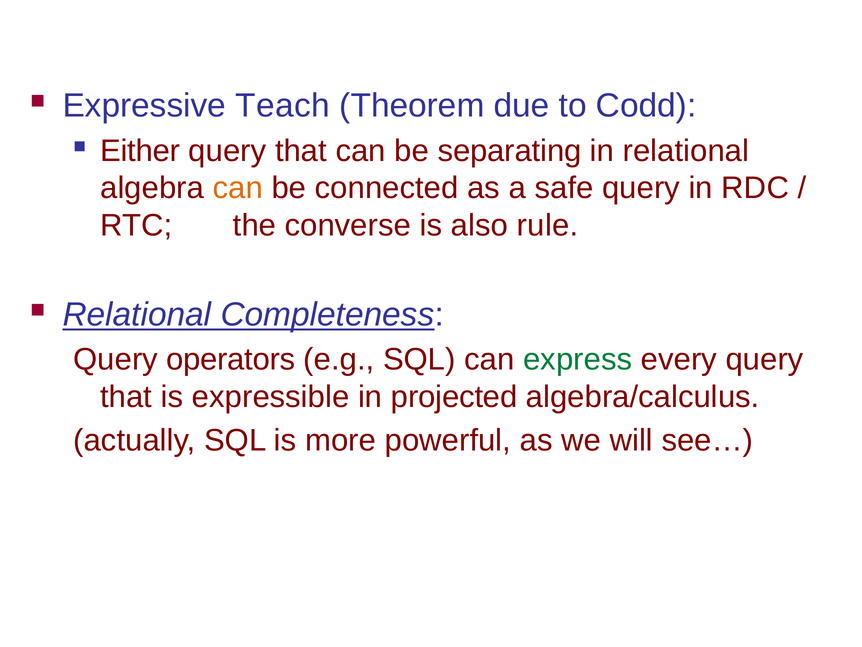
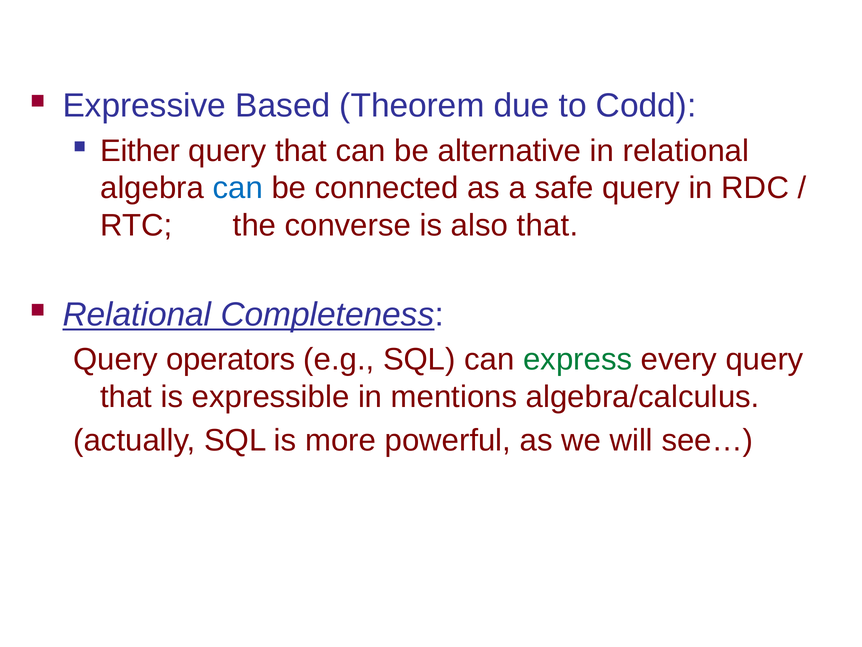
Teach: Teach -> Based
separating: separating -> alternative
can at (238, 188) colour: orange -> blue
also rule: rule -> that
projected: projected -> mentions
